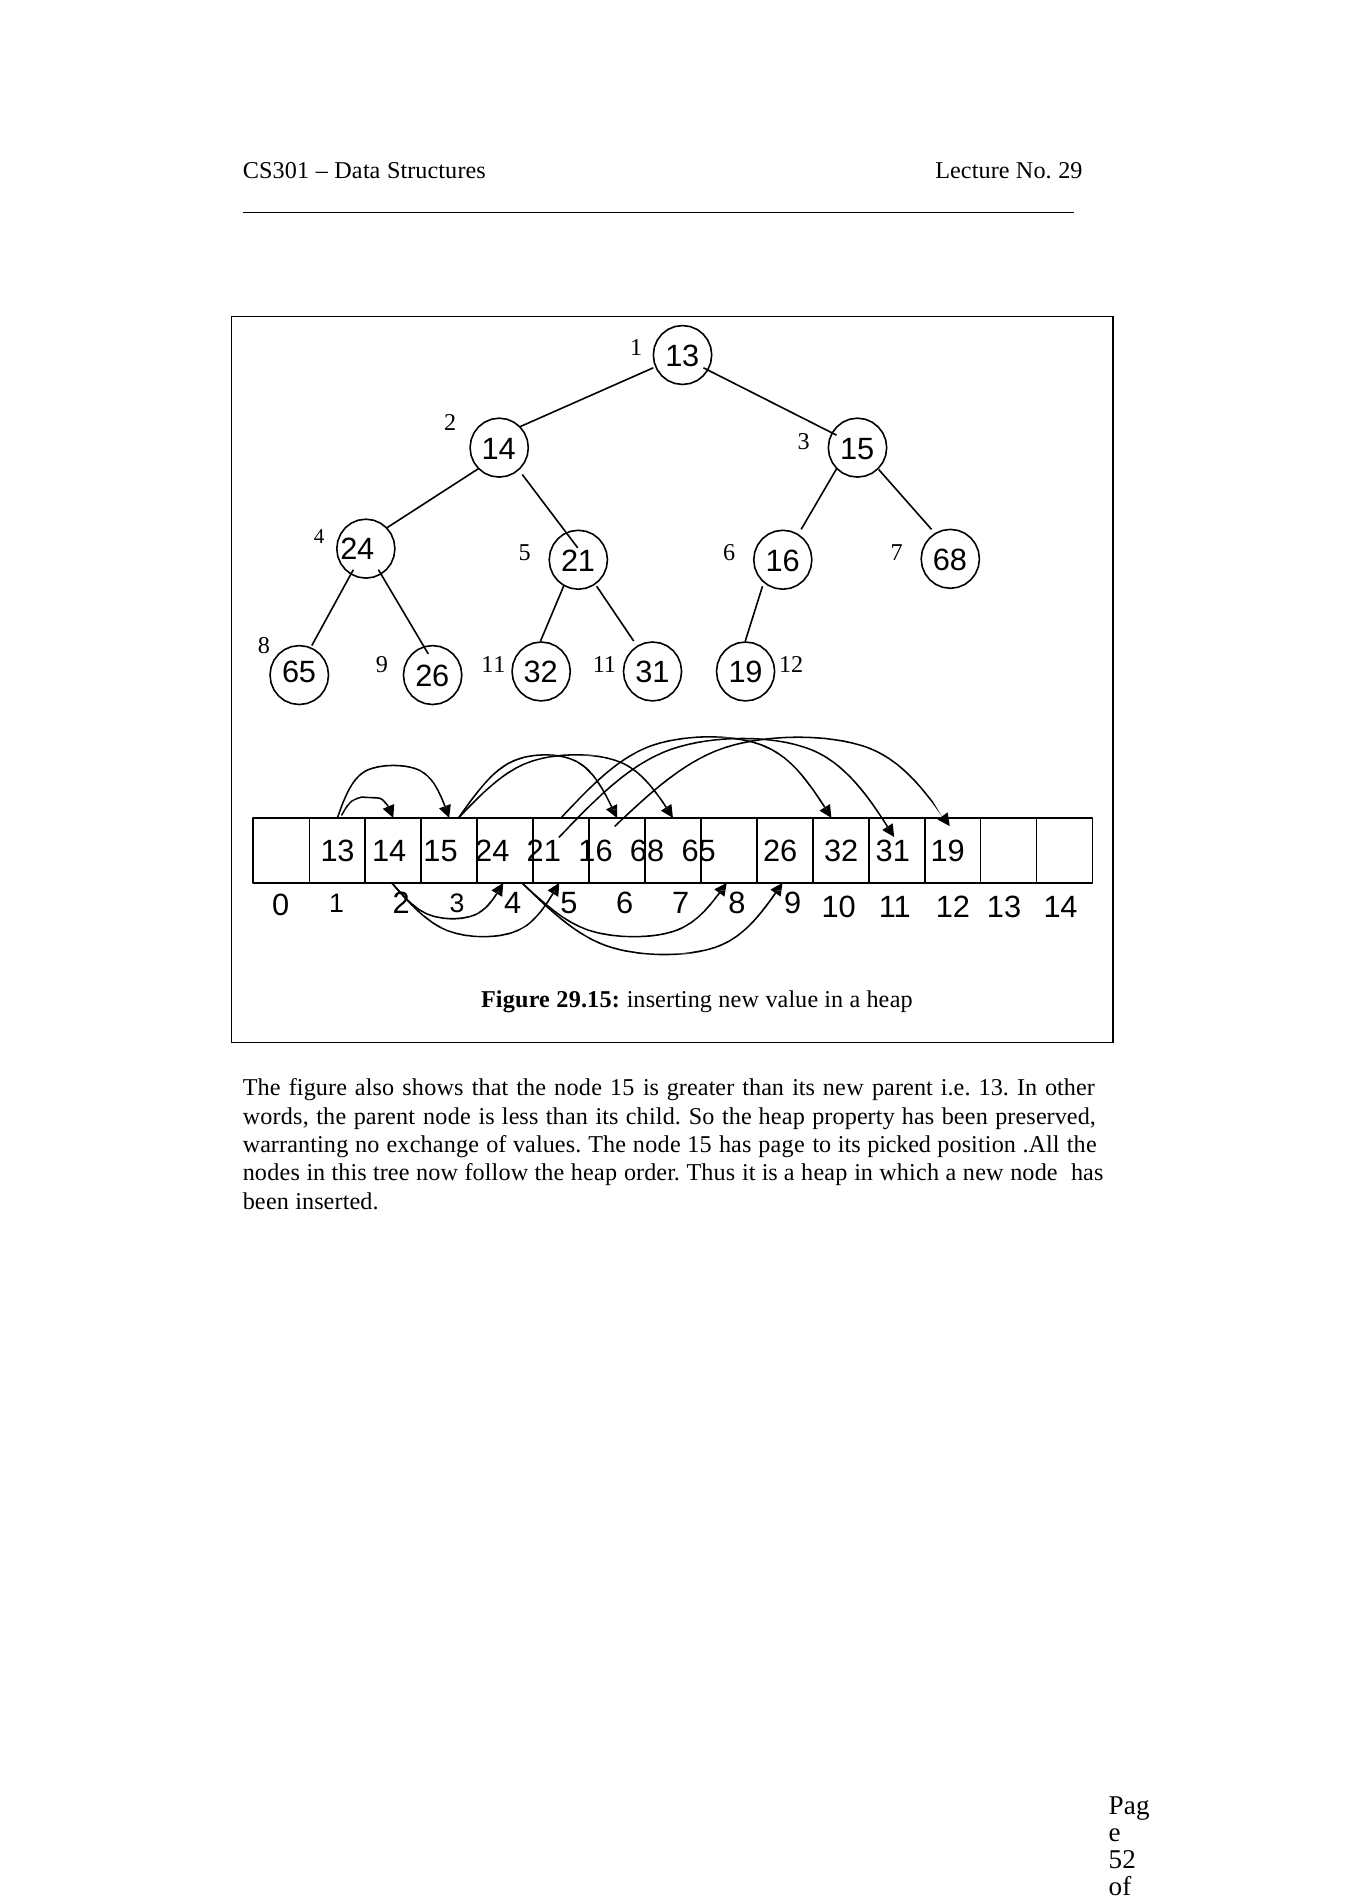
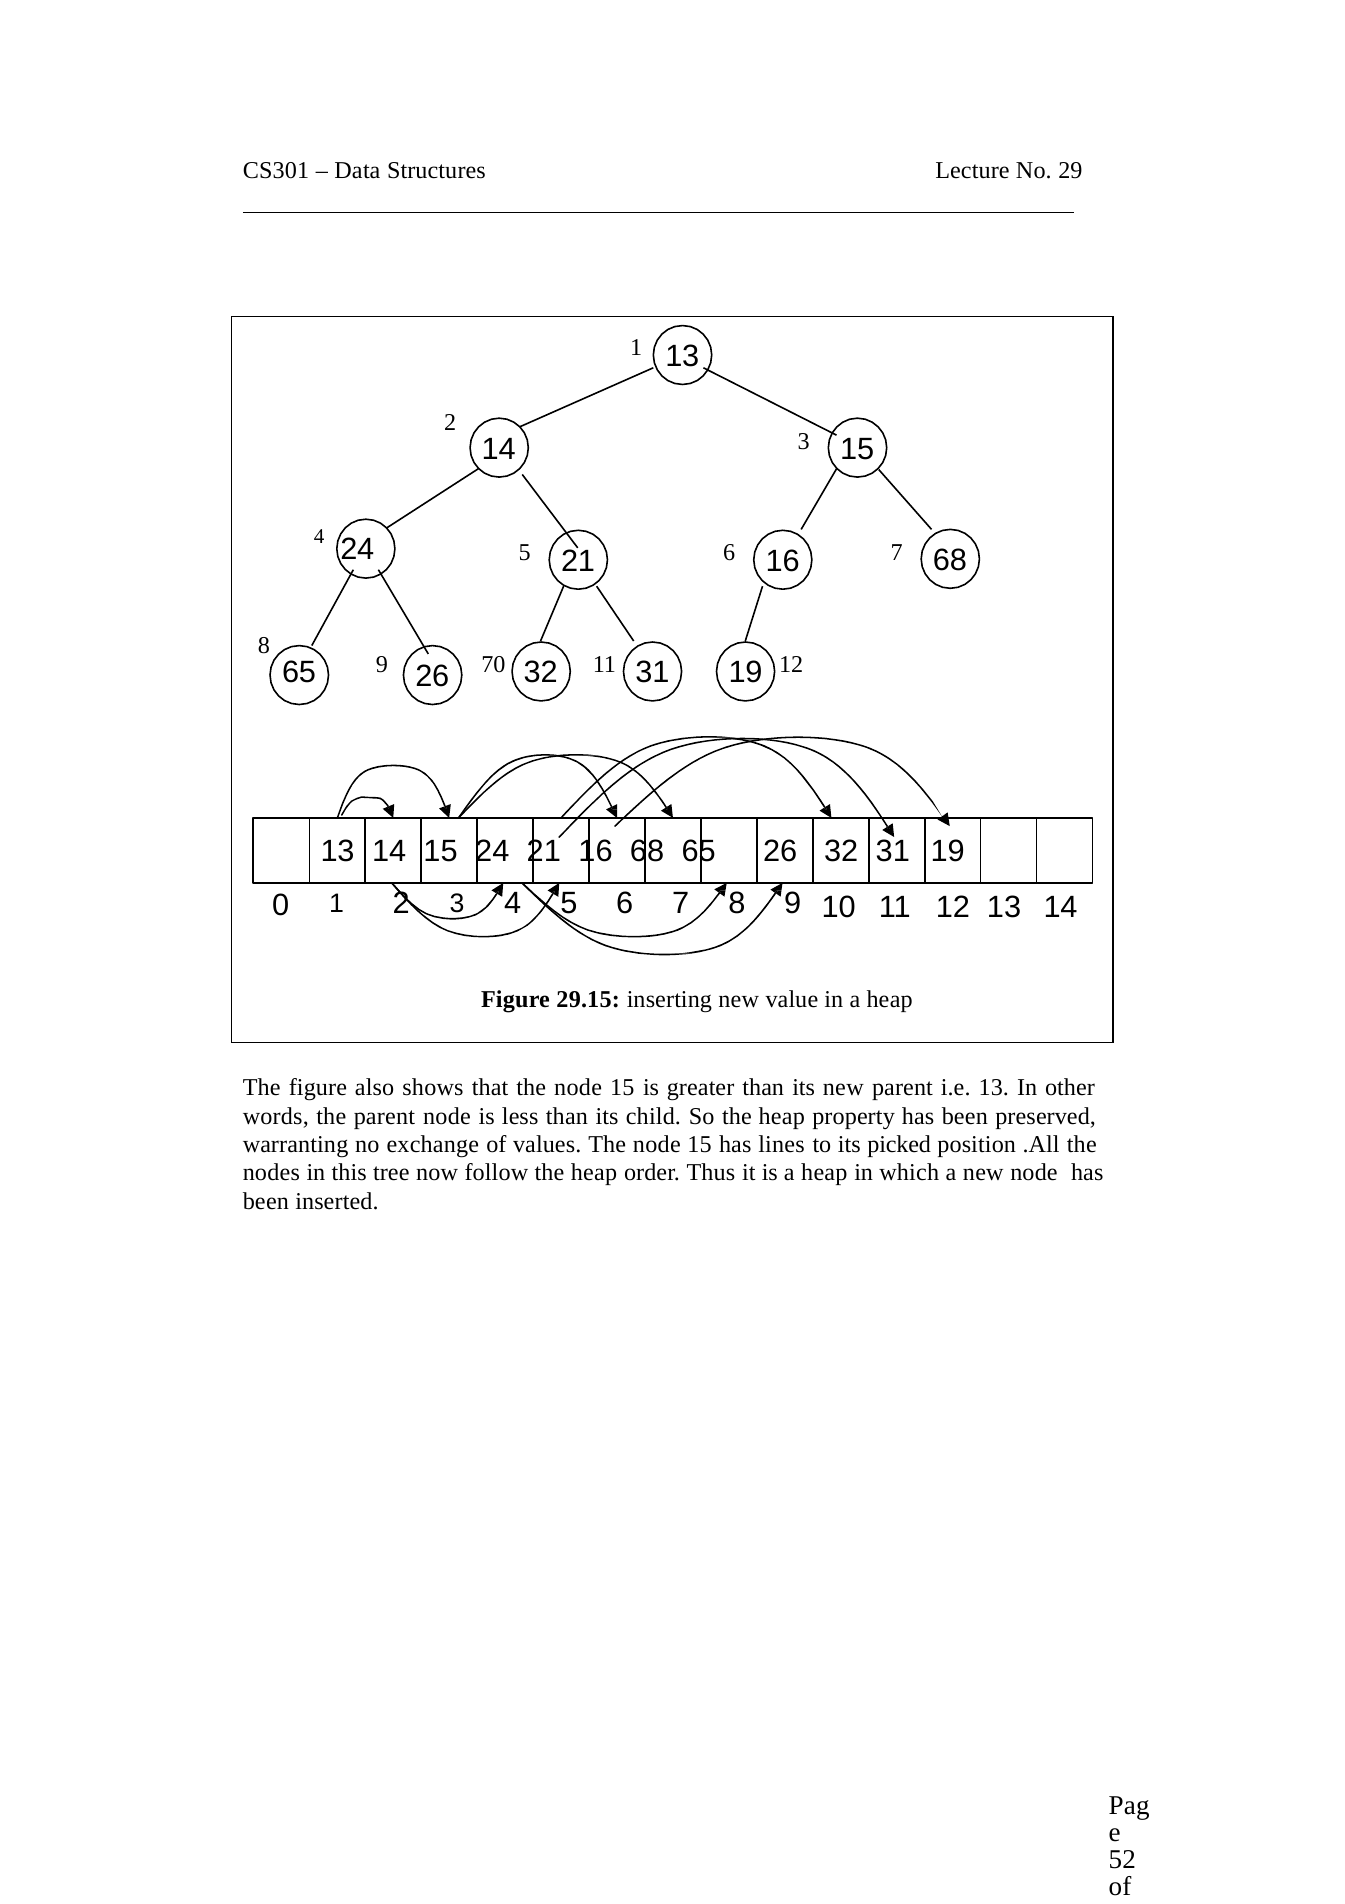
9 11: 11 -> 70
page: page -> lines
